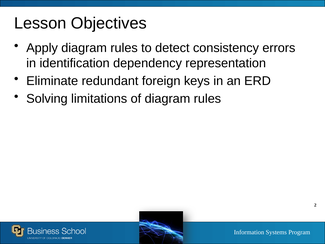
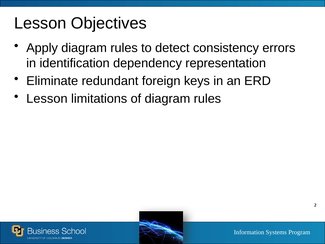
Solving at (47, 99): Solving -> Lesson
